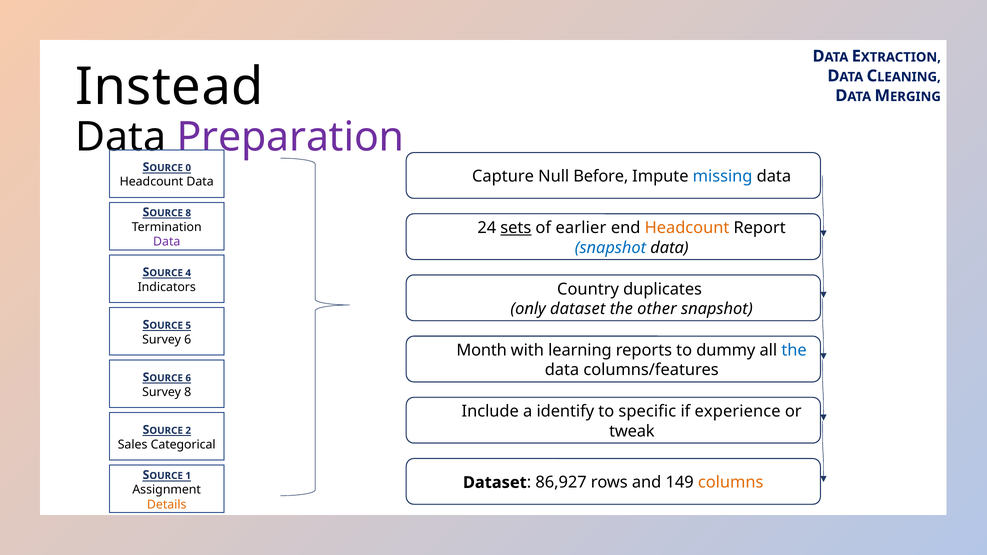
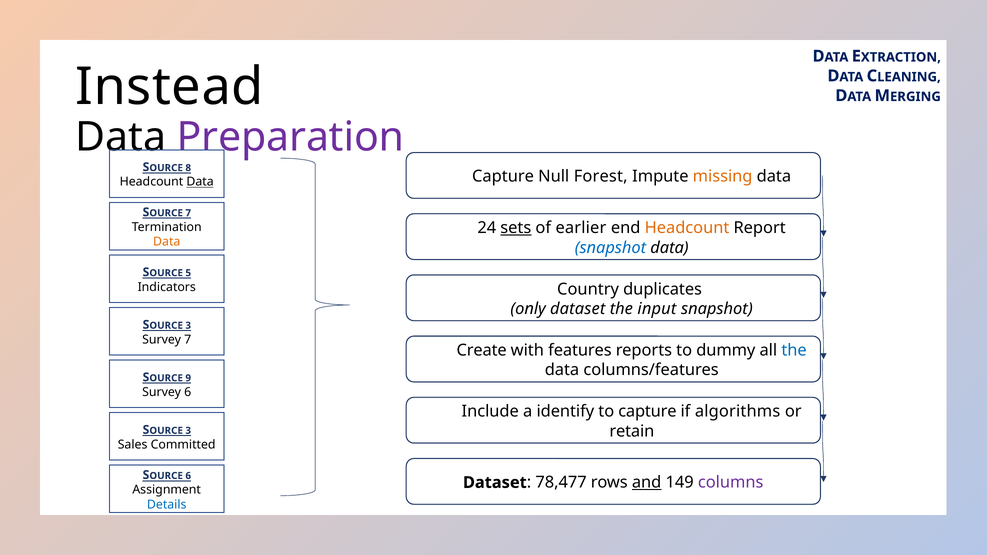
0: 0 -> 8
Before: Before -> Forest
missing colour: blue -> orange
Data at (200, 182) underline: none -> present
SOURCE 8: 8 -> 7
Data at (167, 242) colour: purple -> orange
4: 4 -> 5
other: other -> input
5 at (188, 326): 5 -> 3
Survey 6: 6 -> 7
Month: Month -> Create
learning: learning -> features
SOURCE 6: 6 -> 9
Survey 8: 8 -> 6
to specific: specific -> capture
experience: experience -> algorithms
tweak: tweak -> retain
2 at (188, 431): 2 -> 3
Categorical: Categorical -> Committed
SOURCE 1: 1 -> 6
86,927: 86,927 -> 78,477
and underline: none -> present
columns colour: orange -> purple
Details colour: orange -> blue
